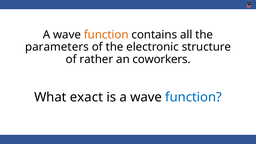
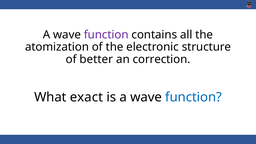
function at (106, 35) colour: orange -> purple
parameters: parameters -> atomization
rather: rather -> better
coworkers: coworkers -> correction
